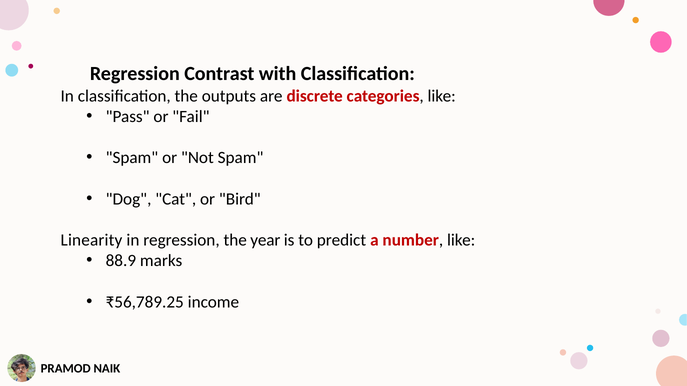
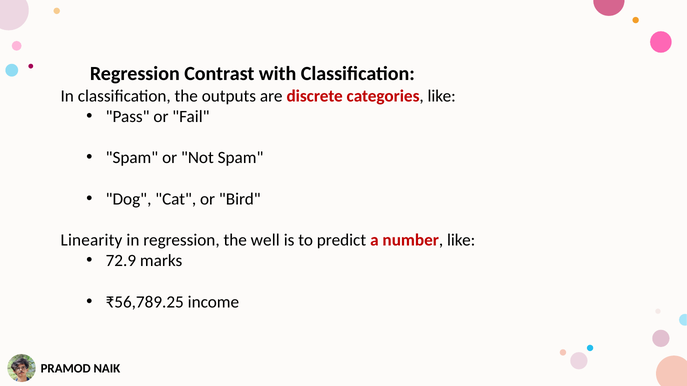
year: year -> well
88.9: 88.9 -> 72.9
